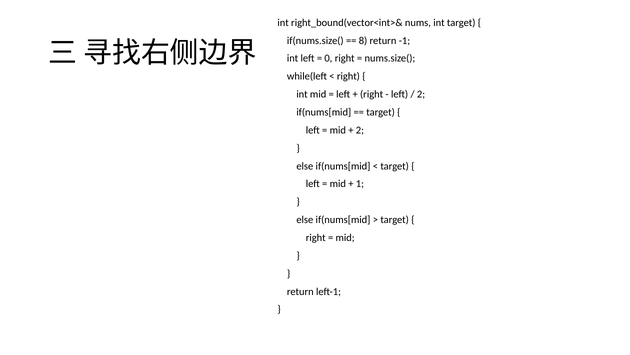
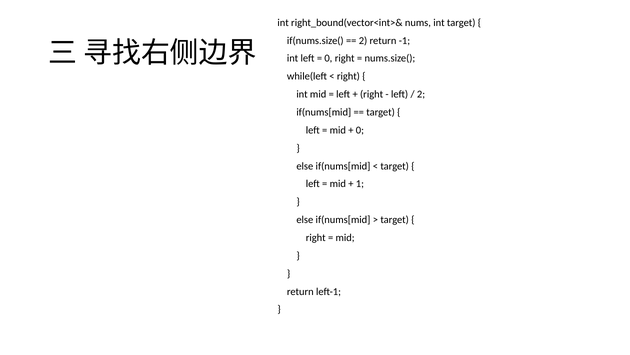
8 at (363, 40): 8 -> 2
2 at (360, 130): 2 -> 0
